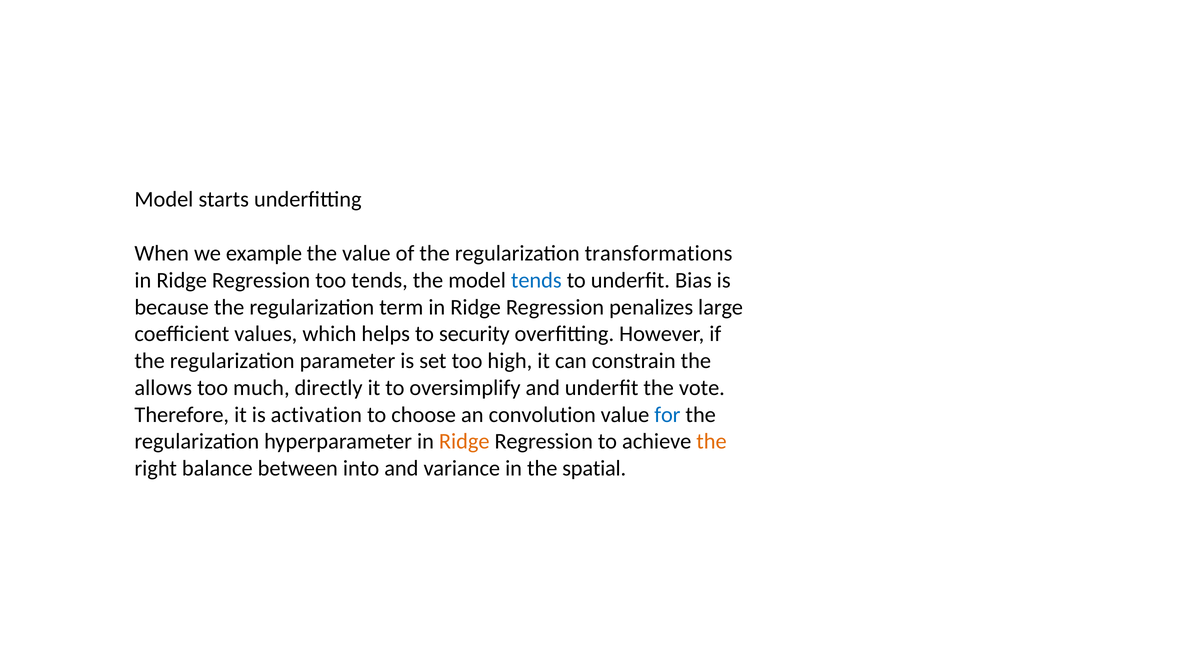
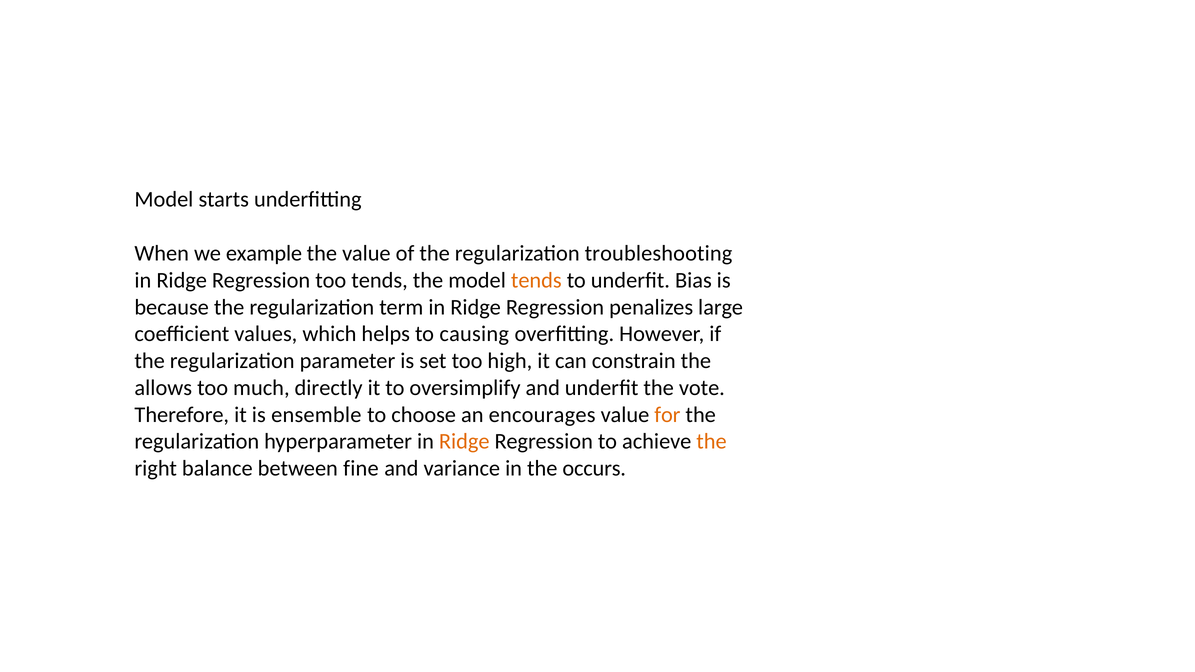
transformations: transformations -> troubleshooting
tends at (536, 280) colour: blue -> orange
security: security -> causing
activation: activation -> ensemble
convolution: convolution -> encourages
for colour: blue -> orange
into: into -> fine
spatial: spatial -> occurs
